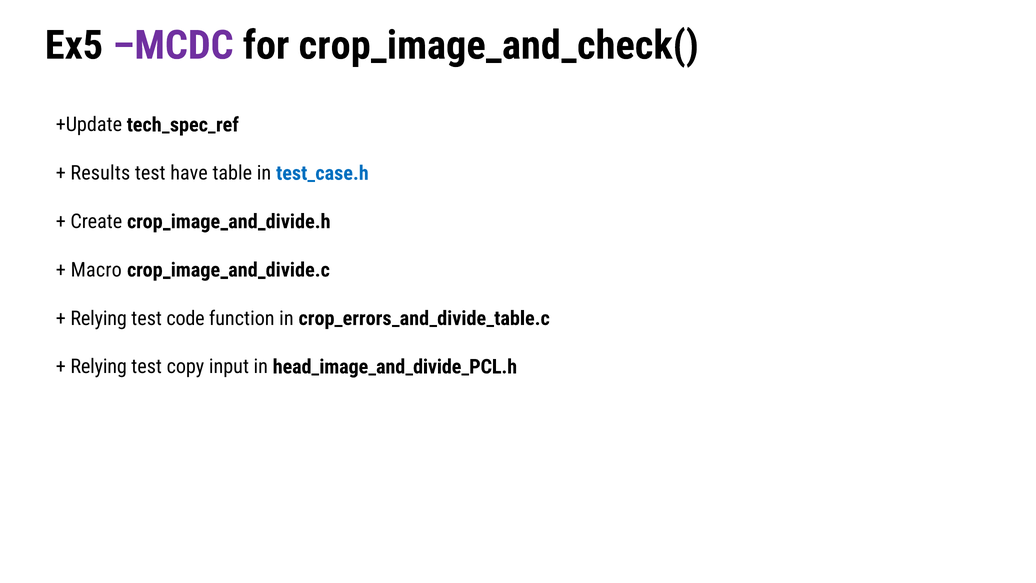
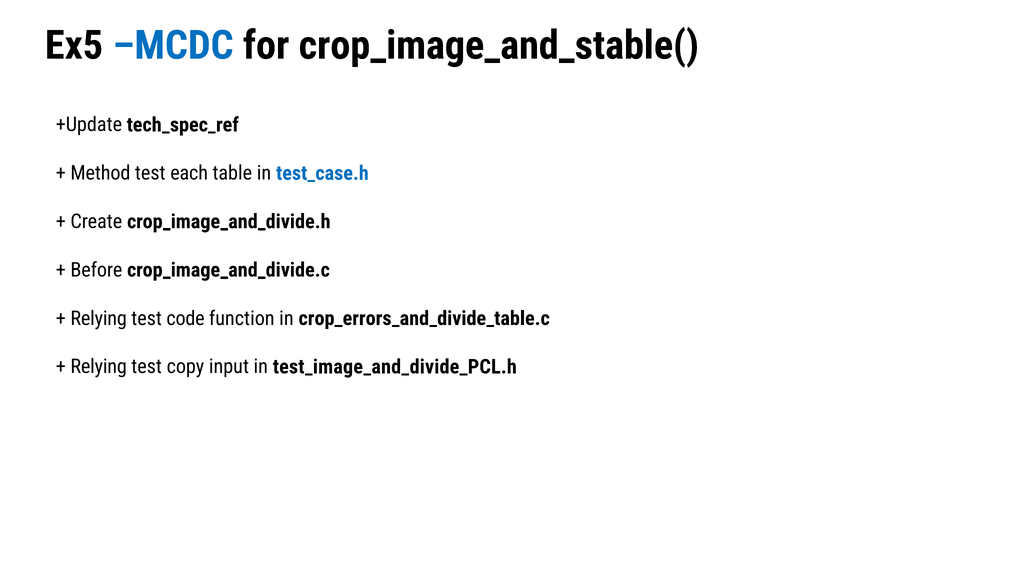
MCDC colour: purple -> blue
crop_image_and_check(: crop_image_and_check( -> crop_image_and_stable(
Results: Results -> Method
have: have -> each
Macro: Macro -> Before
head_image_and_divide_PCL.h: head_image_and_divide_PCL.h -> test_image_and_divide_PCL.h
